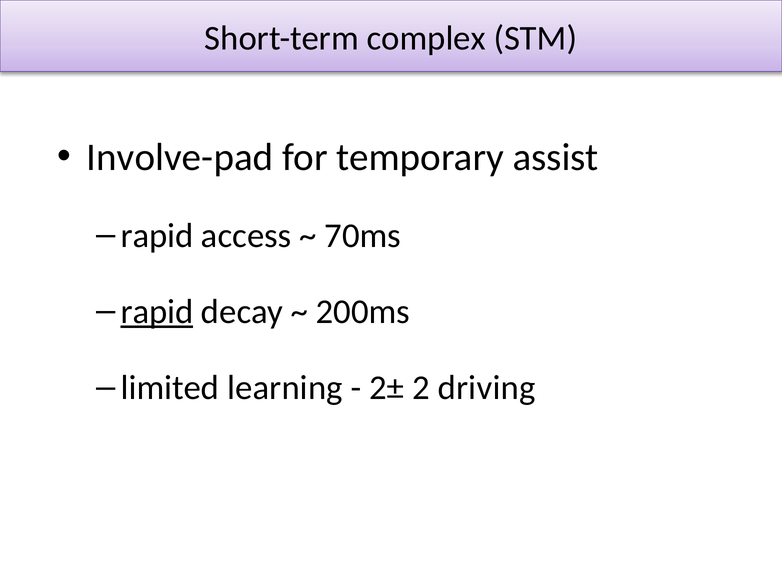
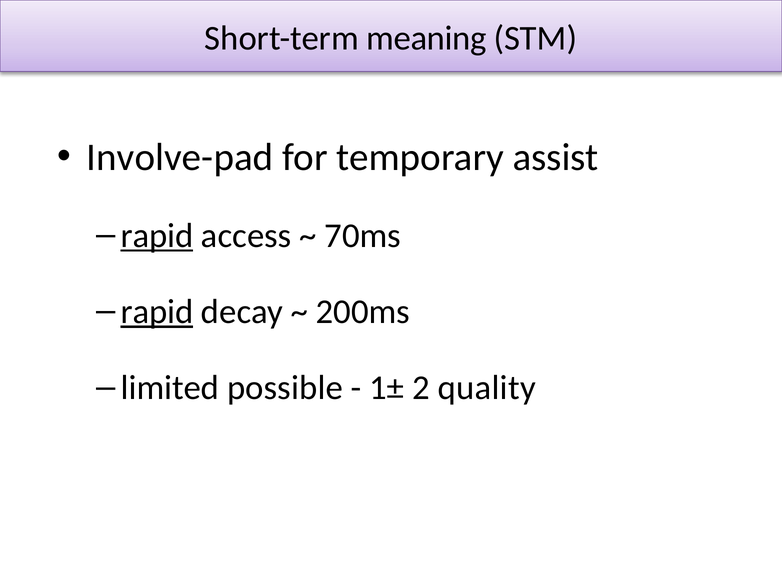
complex: complex -> meaning
rapid at (157, 235) underline: none -> present
learning: learning -> possible
2±: 2± -> 1±
driving: driving -> quality
